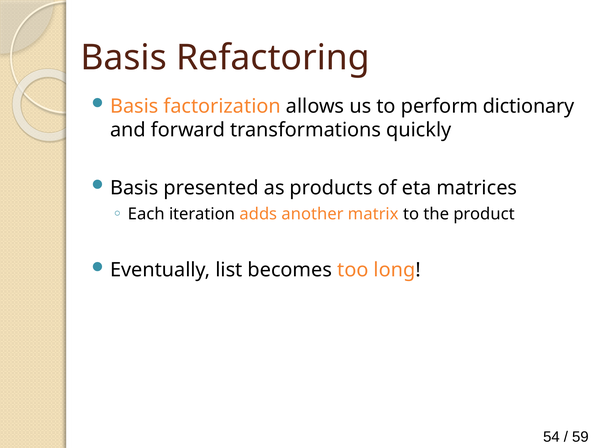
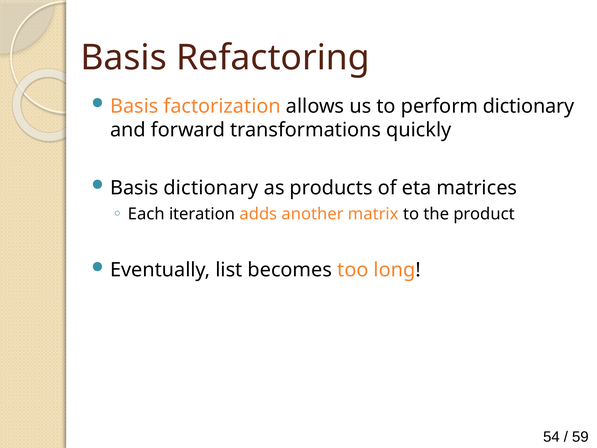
Basis presented: presented -> dictionary
